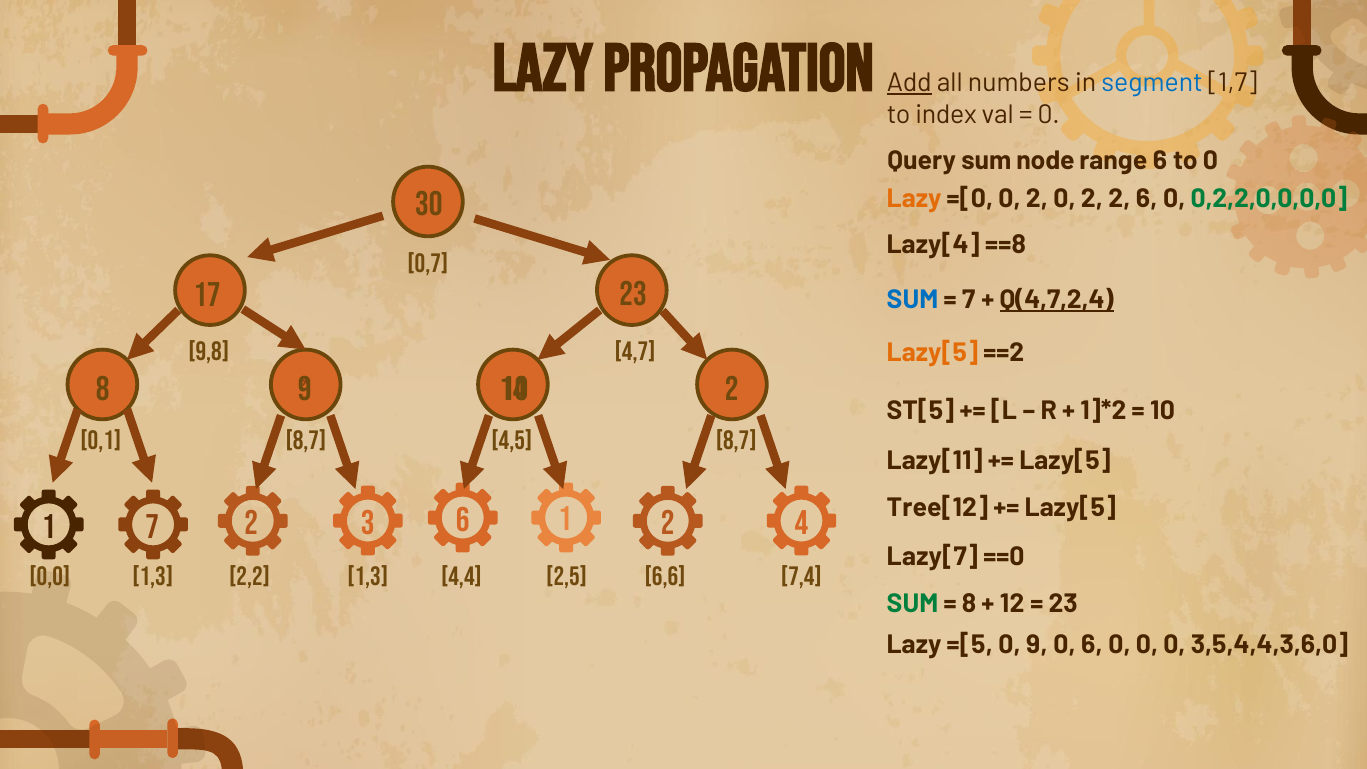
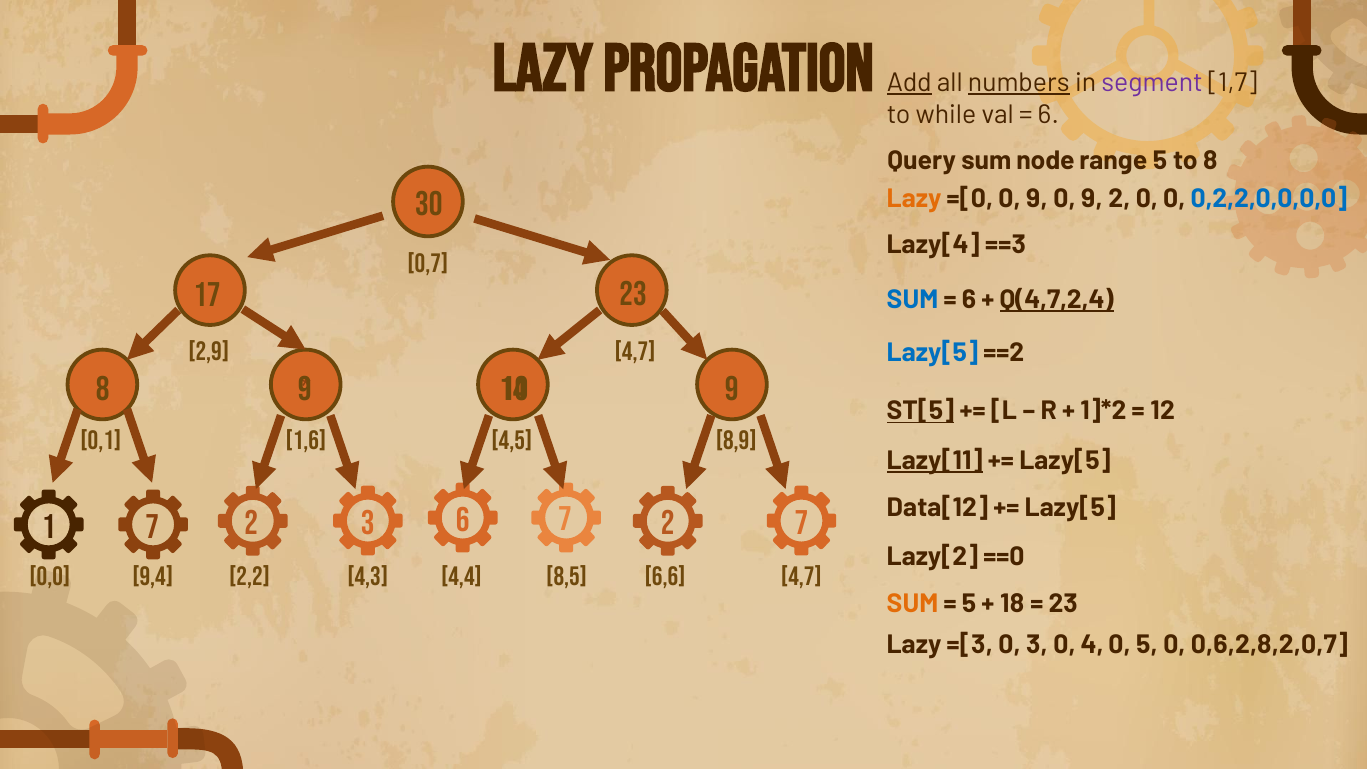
numbers underline: none -> present
segment colour: blue -> purple
index: index -> while
0 at (1049, 114): 0 -> 6
range 6: 6 -> 5
to 0: 0 -> 8
=[0 0 2: 2 -> 9
2 at (1092, 198): 2 -> 9
2 6: 6 -> 0
0,2,2,0,0,0,0 colour: green -> blue
==8: ==8 -> ==3
7 at (969, 299): 7 -> 6
Lazy[5 at (932, 353) colour: orange -> blue
9,8: 9,8 -> 2,9
2 at (732, 389): 2 -> 9
ST[5 underline: none -> present
10 at (1163, 411): 10 -> 12
0,1 8,7: 8,7 -> 1,6
4,5 8,7: 8,7 -> 8,9
Lazy[11 underline: none -> present
Tree[12: Tree[12 -> Data[12
1 at (565, 519): 1 -> 7
1 2 4: 4 -> 7
Lazy[7: Lazy[7 -> Lazy[2
0,0 1,3: 1,3 -> 9,4
2,2 1,3: 1,3 -> 4,3
2,5: 2,5 -> 8,5
6,6 7,4: 7,4 -> 4,7
SUM at (912, 603) colour: green -> orange
8 at (969, 603): 8 -> 5
12: 12 -> 18
=[5: =[5 -> =[3
0 9: 9 -> 3
0 6: 6 -> 4
0 at (1147, 645): 0 -> 5
3,5,4,4,3,6,0: 3,5,4,4,3,6,0 -> 0,6,2,8,2,0,7
